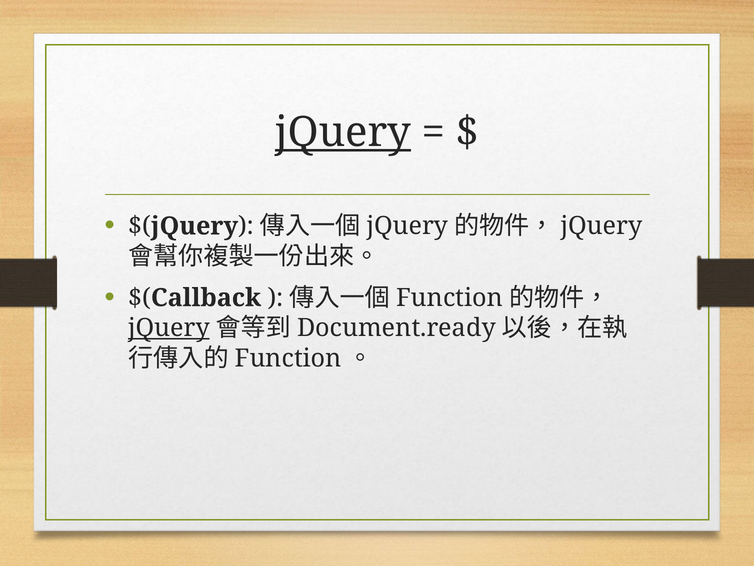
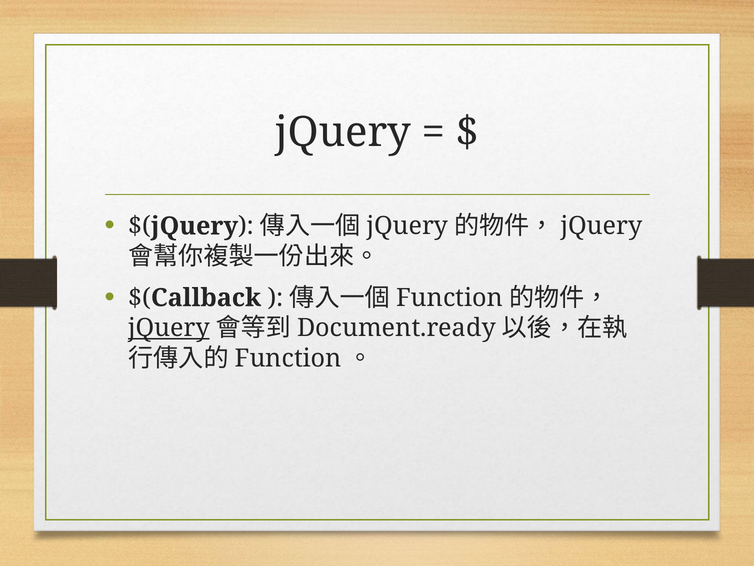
jQuery at (343, 132) underline: present -> none
